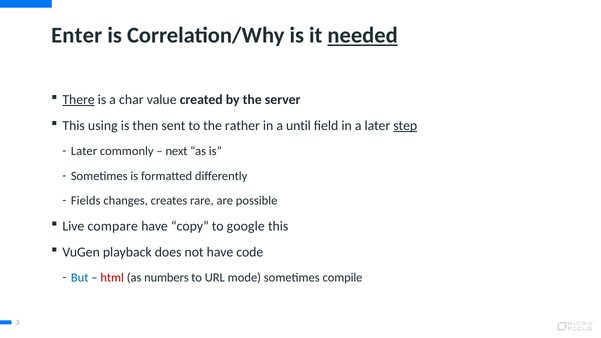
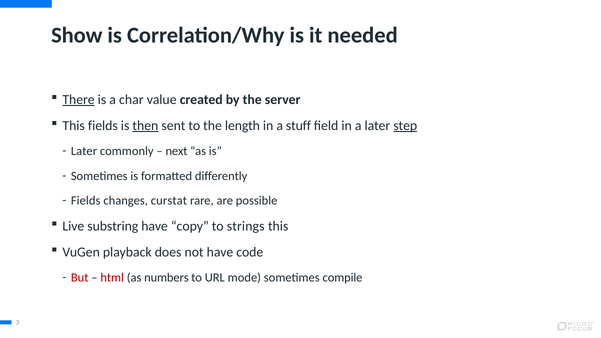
Enter: Enter -> Show
needed underline: present -> none
This using: using -> fields
then underline: none -> present
rather: rather -> length
until: until -> stuff
creates: creates -> curstat
compare: compare -> substring
google: google -> strings
But colour: blue -> red
